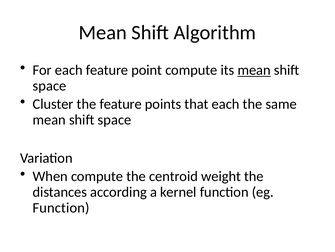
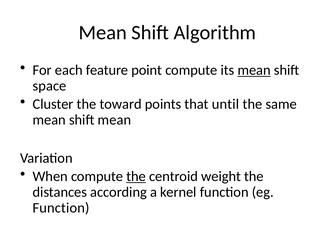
the feature: feature -> toward
that each: each -> until
space at (115, 119): space -> mean
the at (136, 176) underline: none -> present
